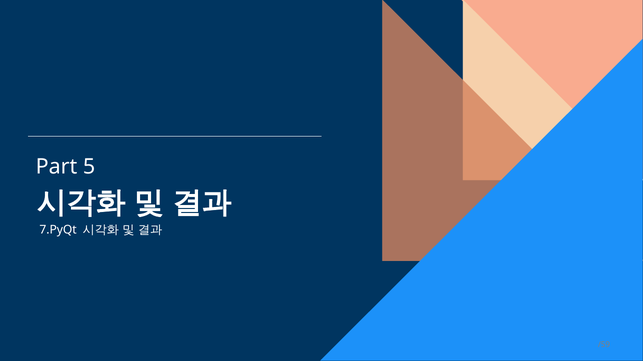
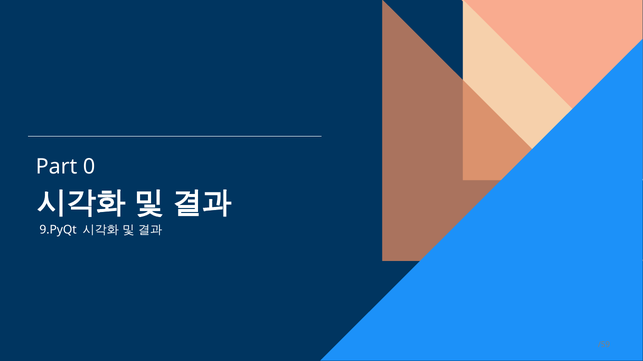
5: 5 -> 0
7.PyQt: 7.PyQt -> 9.PyQt
